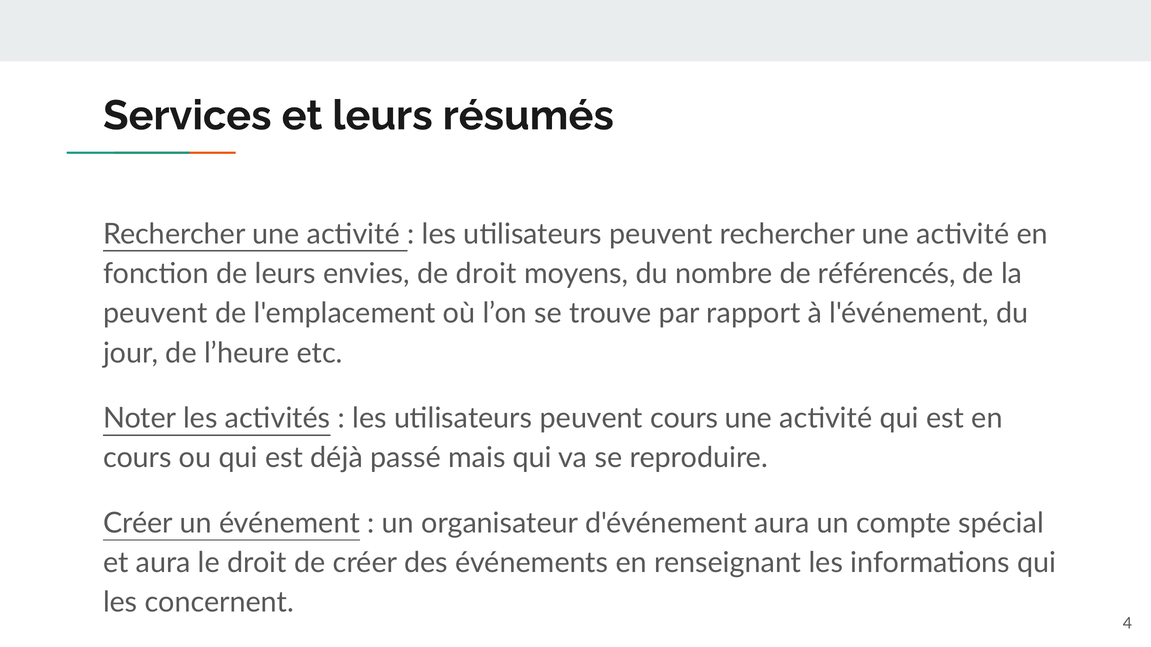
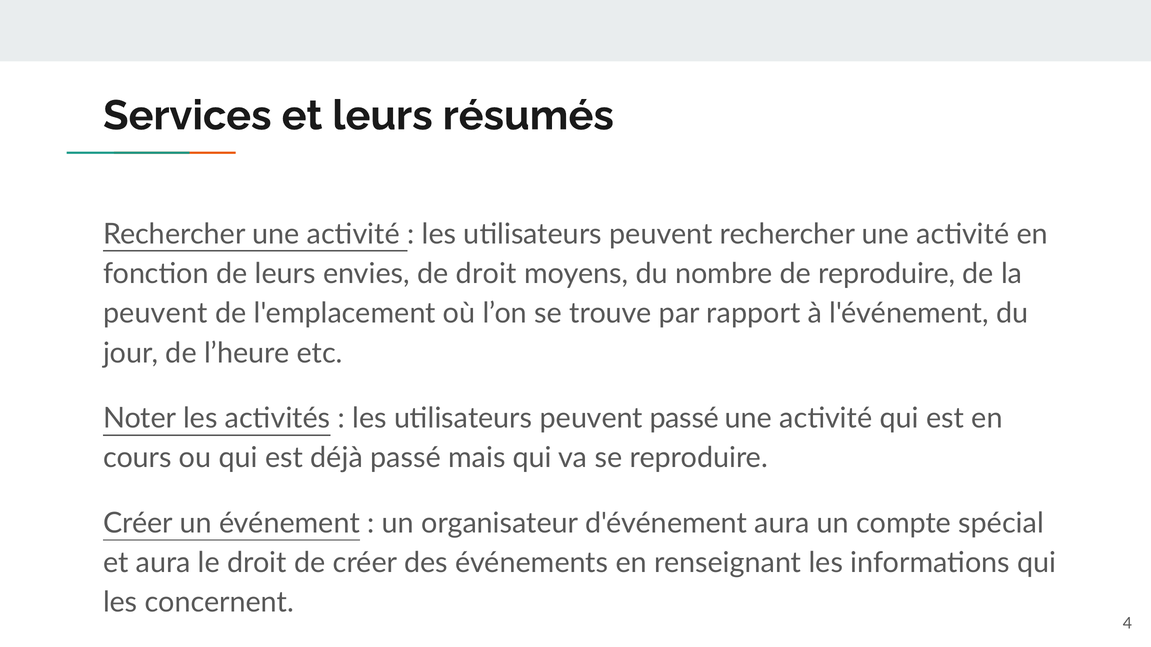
de référencés: référencés -> reproduire
peuvent cours: cours -> passé
